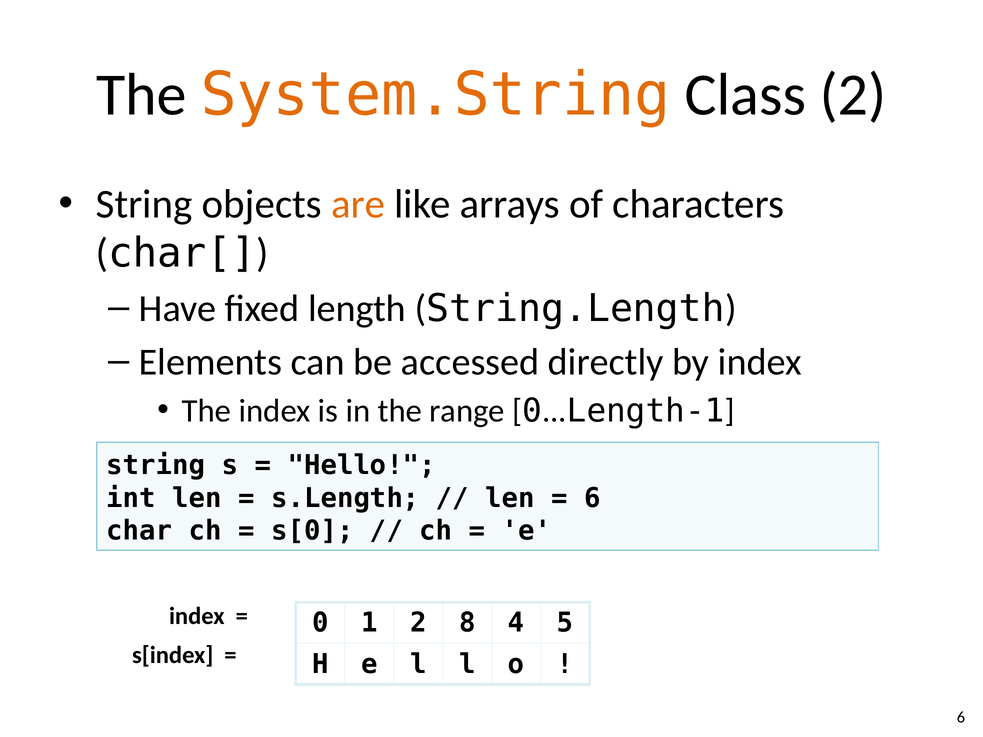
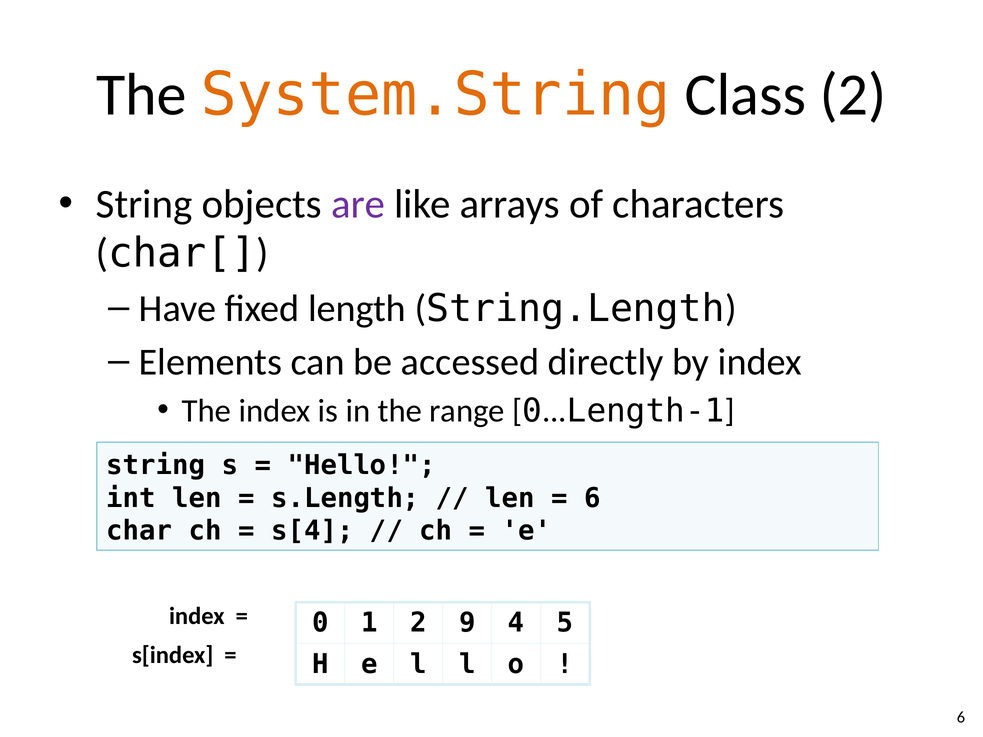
are colour: orange -> purple
s[0: s[0 -> s[4
8: 8 -> 9
